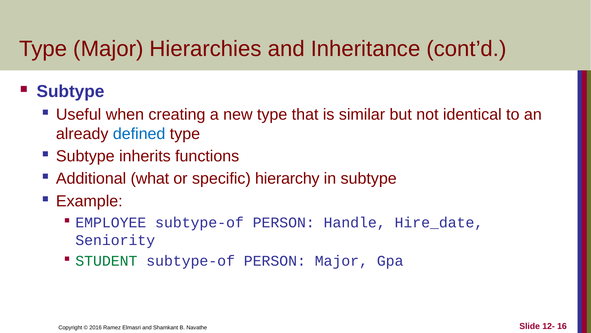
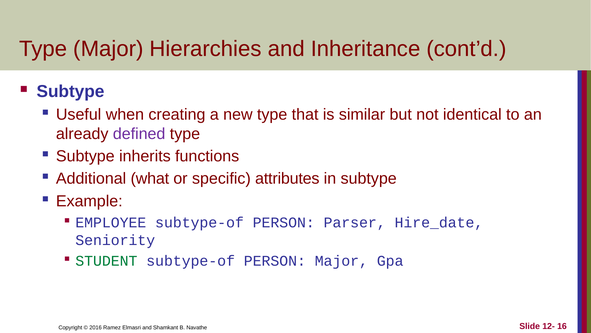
defined colour: blue -> purple
hierarchy: hierarchy -> attributes
Handle: Handle -> Parser
